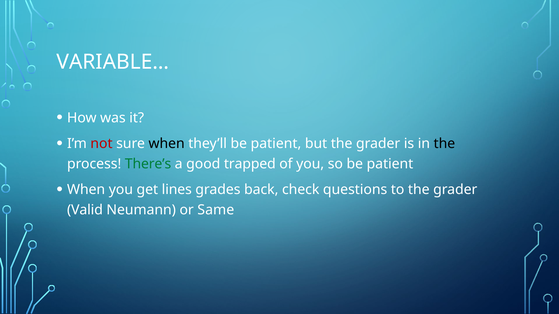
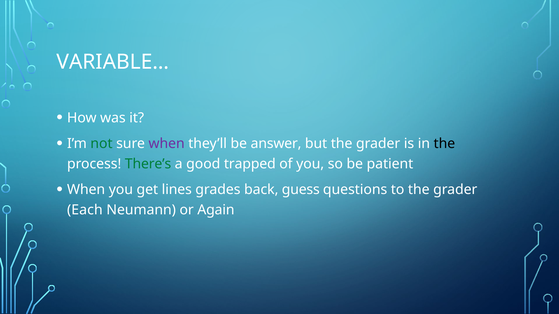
not colour: red -> green
when at (167, 144) colour: black -> purple
they’ll be patient: patient -> answer
check: check -> guess
Valid: Valid -> Each
Same: Same -> Again
